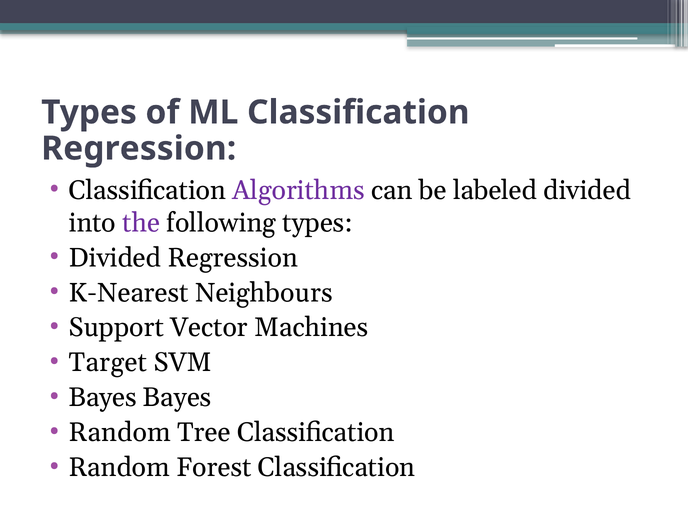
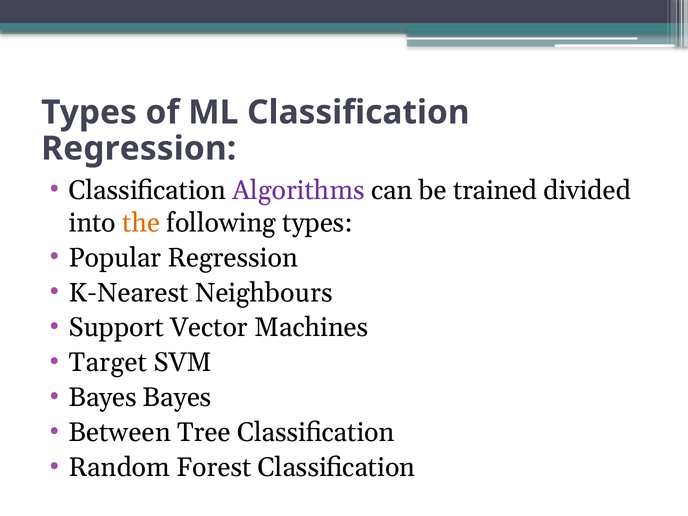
labeled: labeled -> trained
the colour: purple -> orange
Divided at (115, 258): Divided -> Popular
Random at (120, 433): Random -> Between
